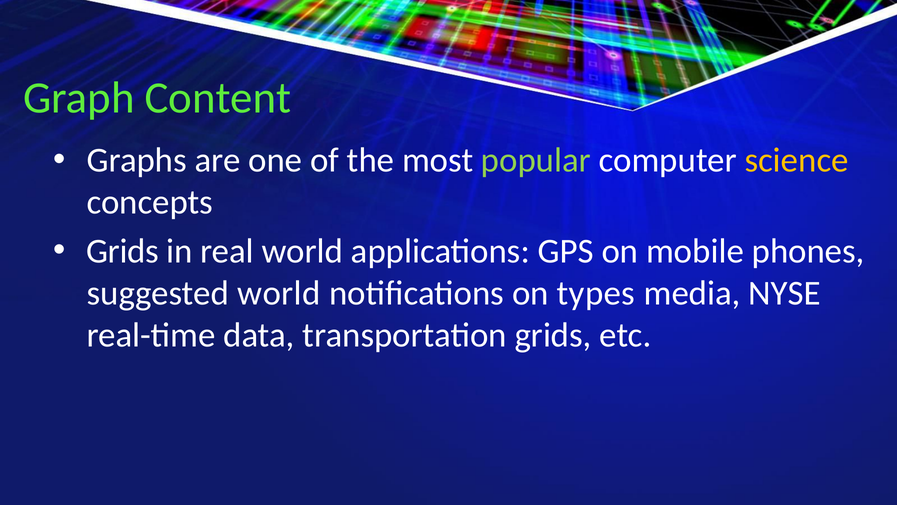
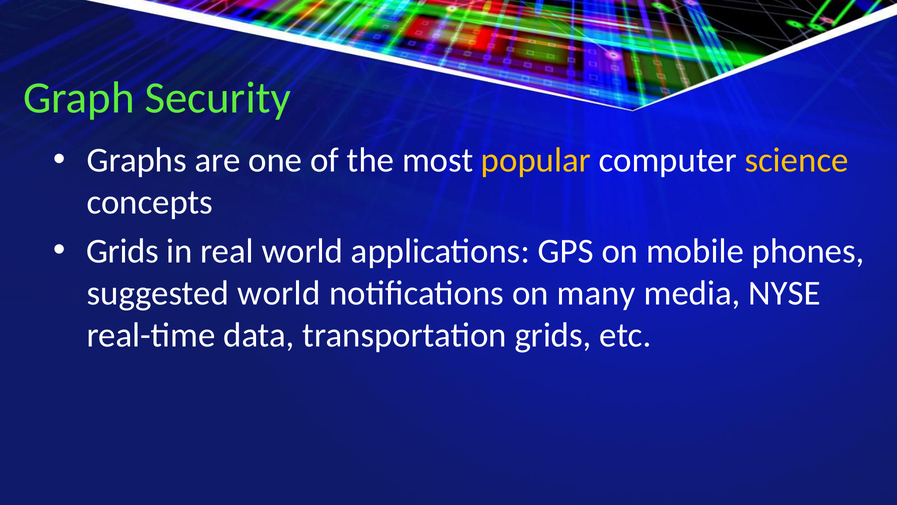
Content: Content -> Security
popular colour: light green -> yellow
types: types -> many
